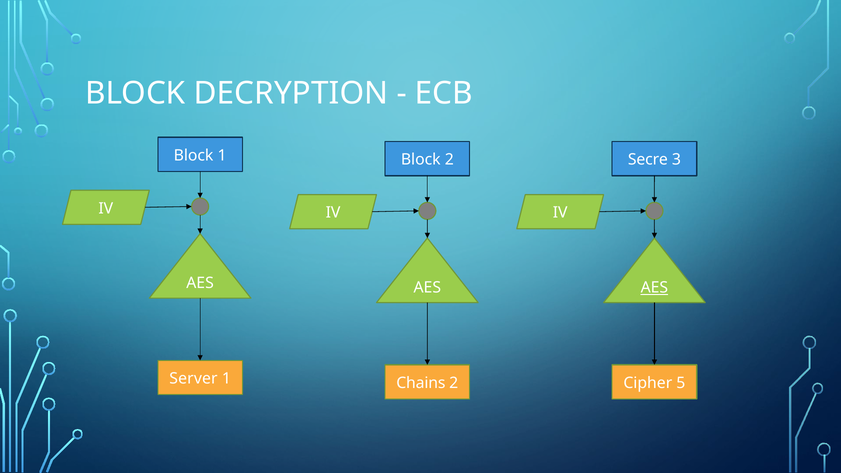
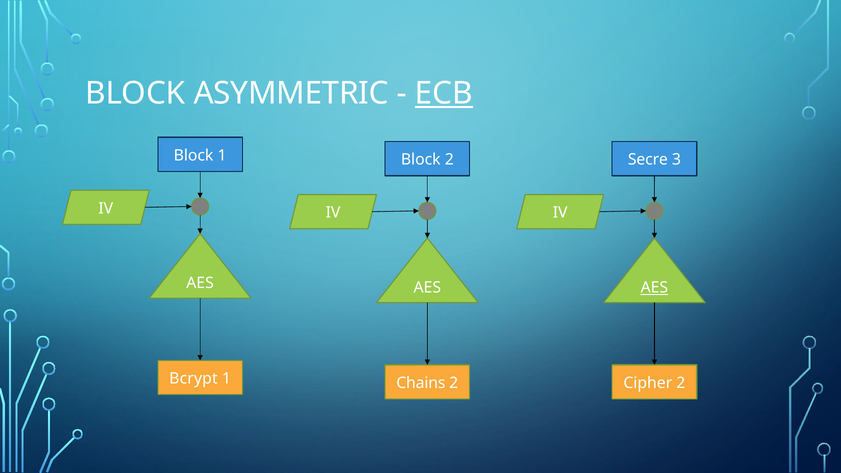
DECRYPTION: DECRYPTION -> ASYMMETRIC
ECB underline: none -> present
Server: Server -> Bcrypt
Cipher 5: 5 -> 2
